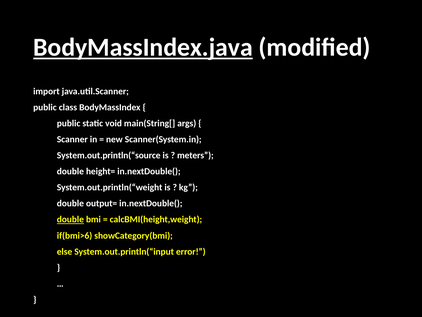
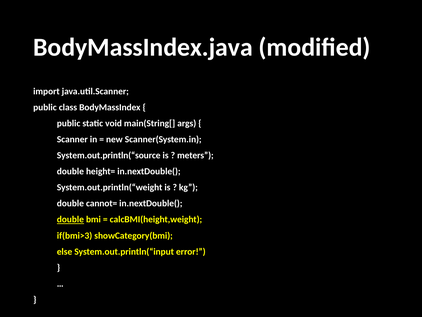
BodyMassIndex.java underline: present -> none
output=: output= -> cannot=
if(bmi>6: if(bmi>6 -> if(bmi>3
